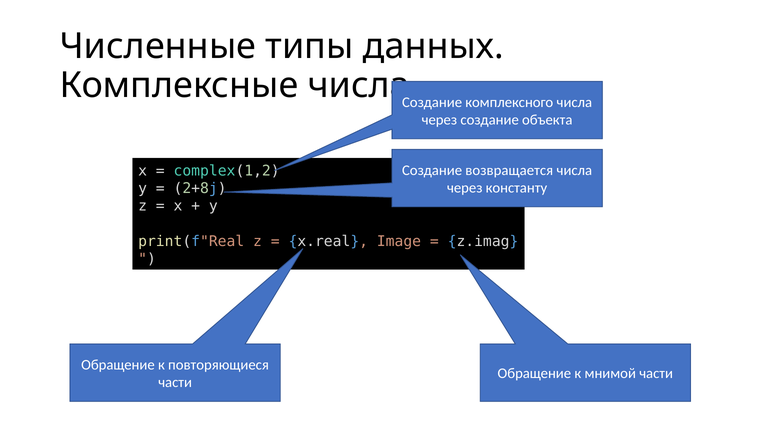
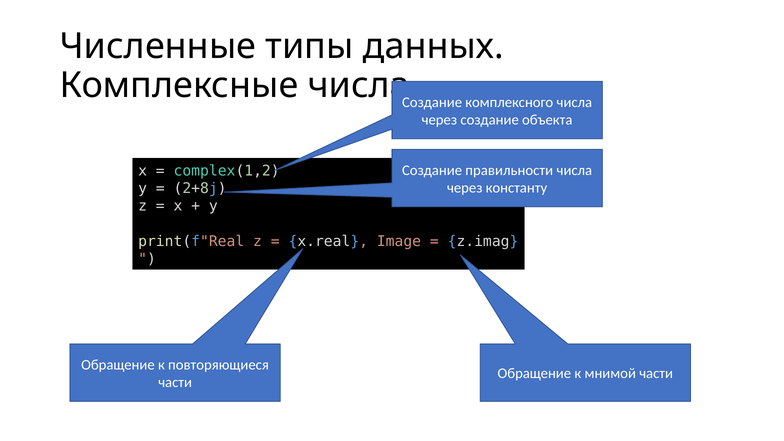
возвращается: возвращается -> правильности
